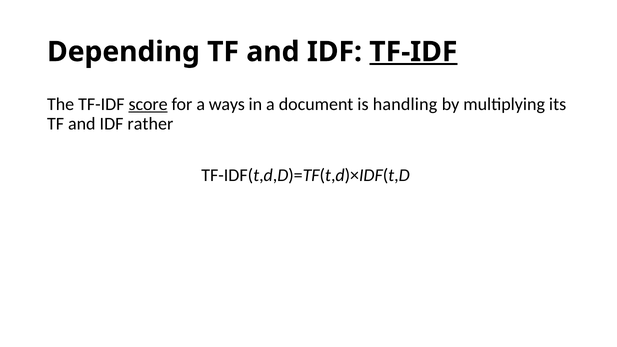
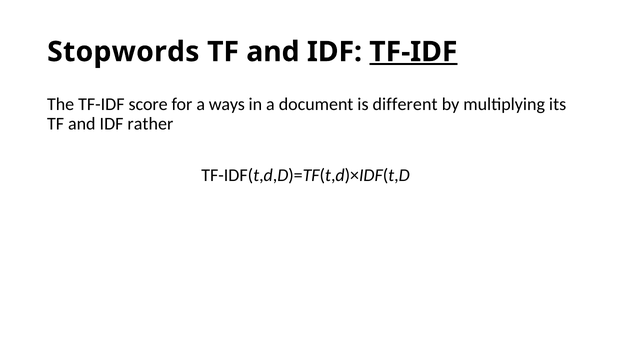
Depending: Depending -> Stopwords
score underline: present -> none
handling: handling -> different
